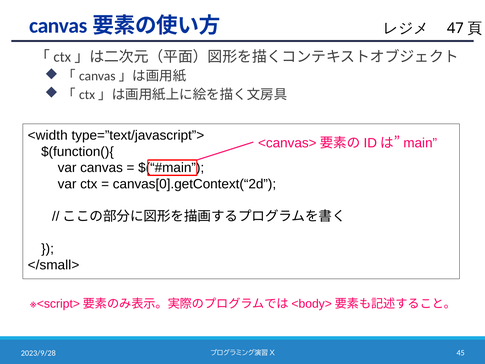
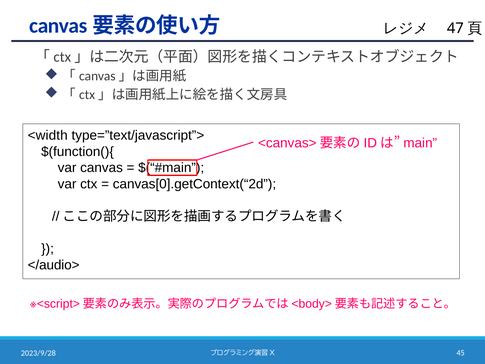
</small>: </small> -> </audio>
